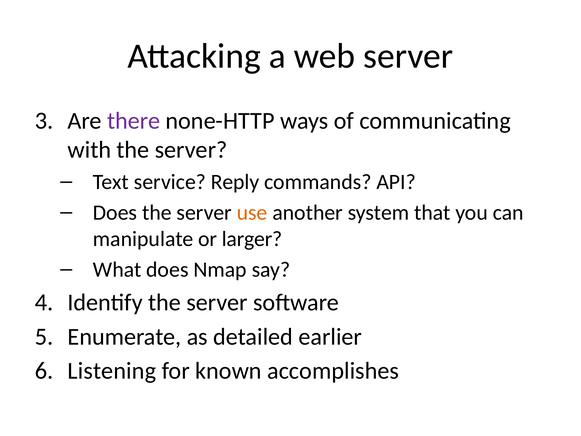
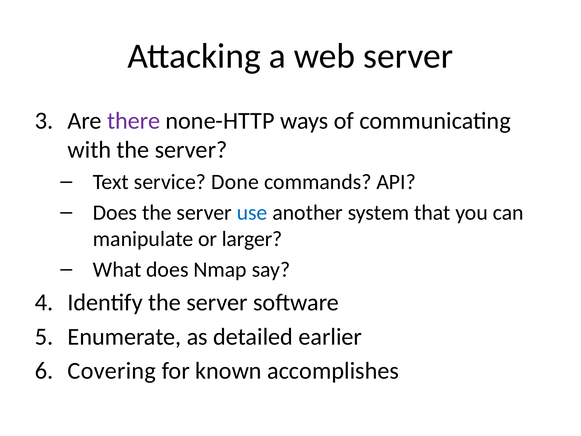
Reply: Reply -> Done
use colour: orange -> blue
Listening: Listening -> Covering
